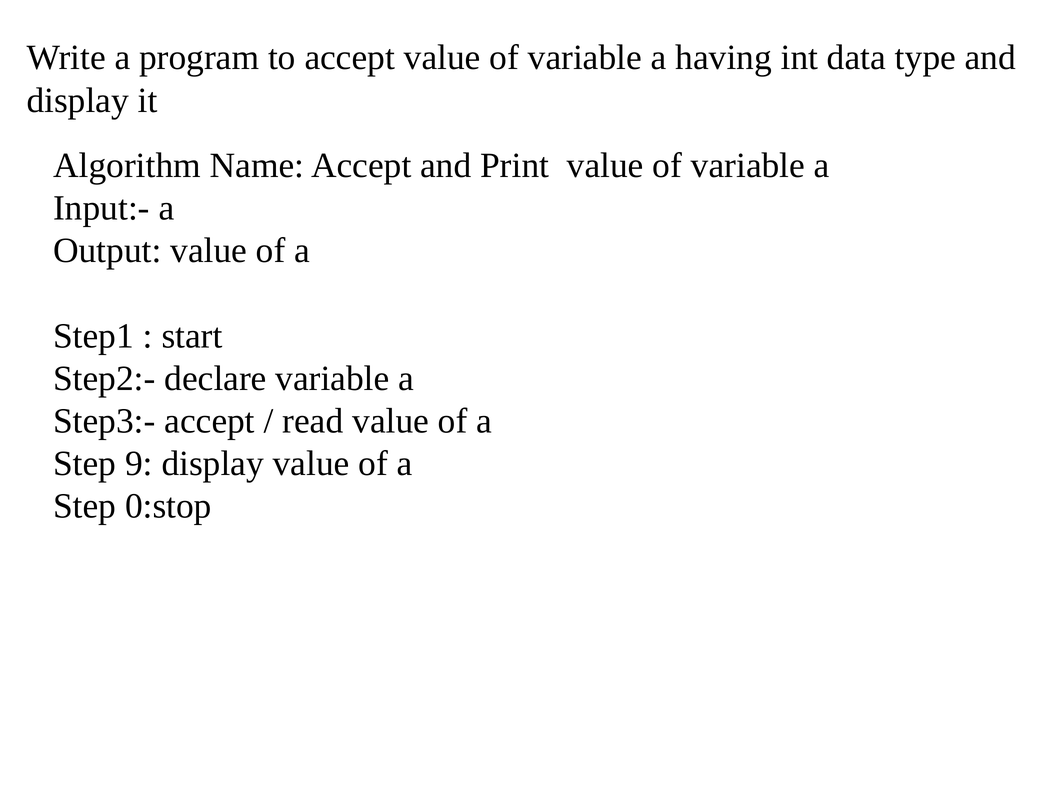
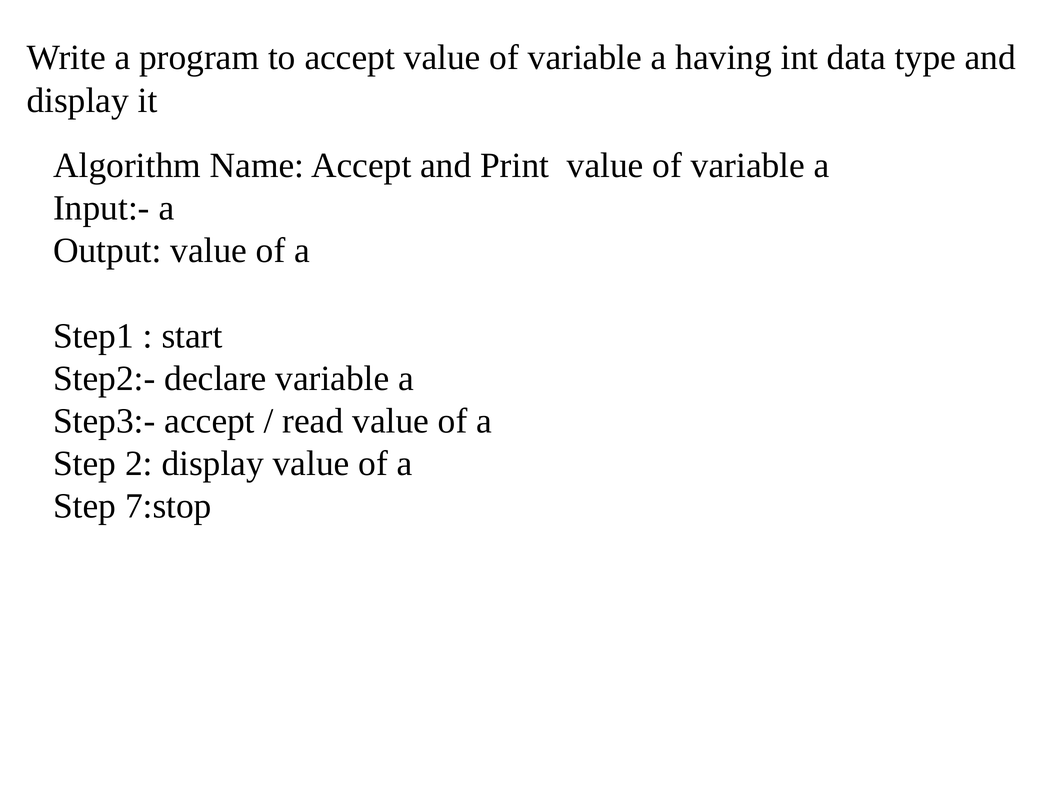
9: 9 -> 2
0:stop: 0:stop -> 7:stop
